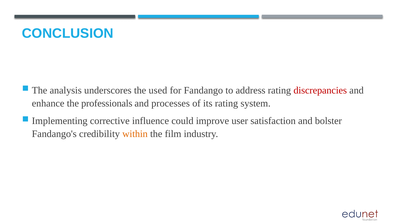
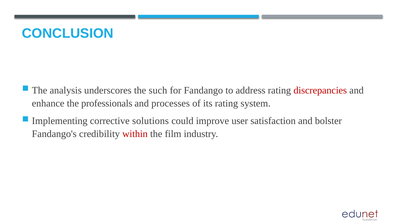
used: used -> such
influence: influence -> solutions
within colour: orange -> red
